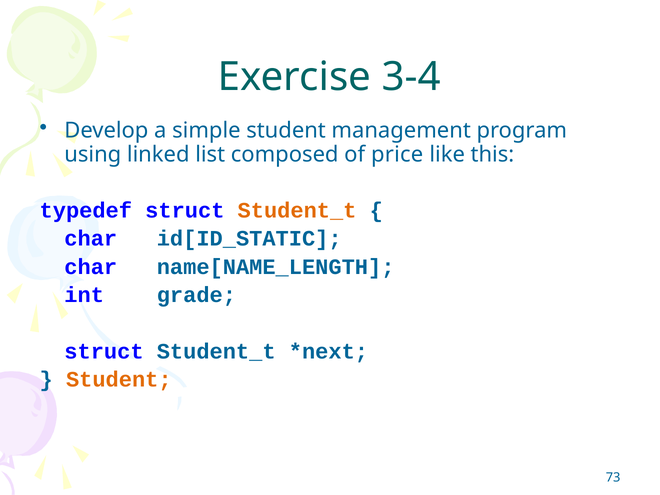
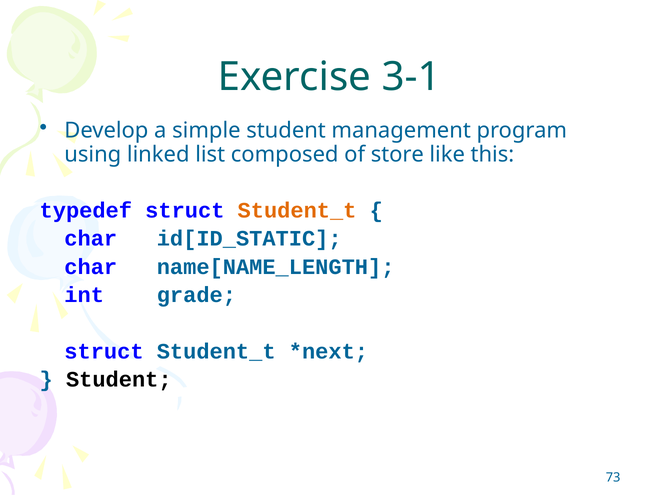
3-4: 3-4 -> 3-1
price: price -> store
Student at (119, 379) colour: orange -> black
